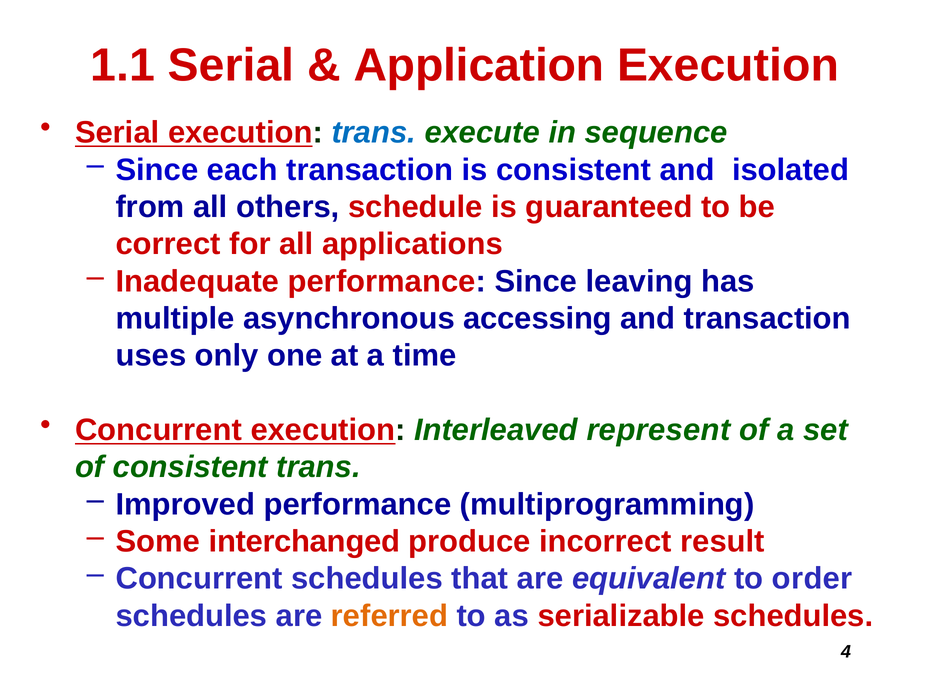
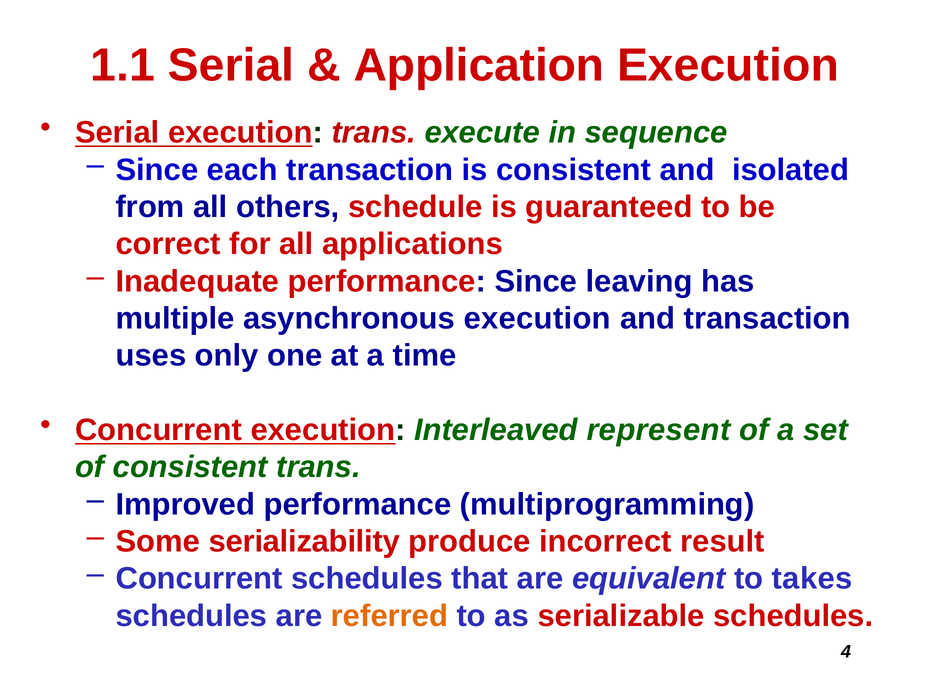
trans at (374, 133) colour: blue -> red
asynchronous accessing: accessing -> execution
interchanged: interchanged -> serializability
order: order -> takes
